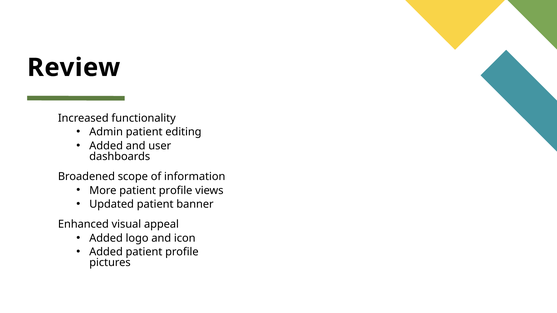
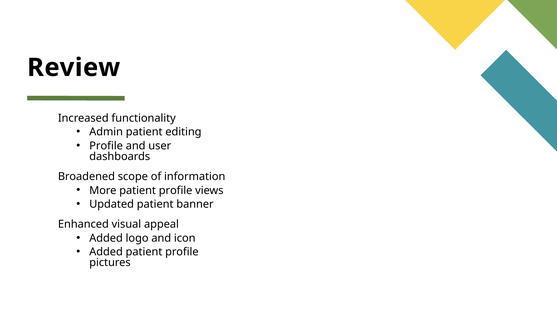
Added at (106, 146): Added -> Profile
